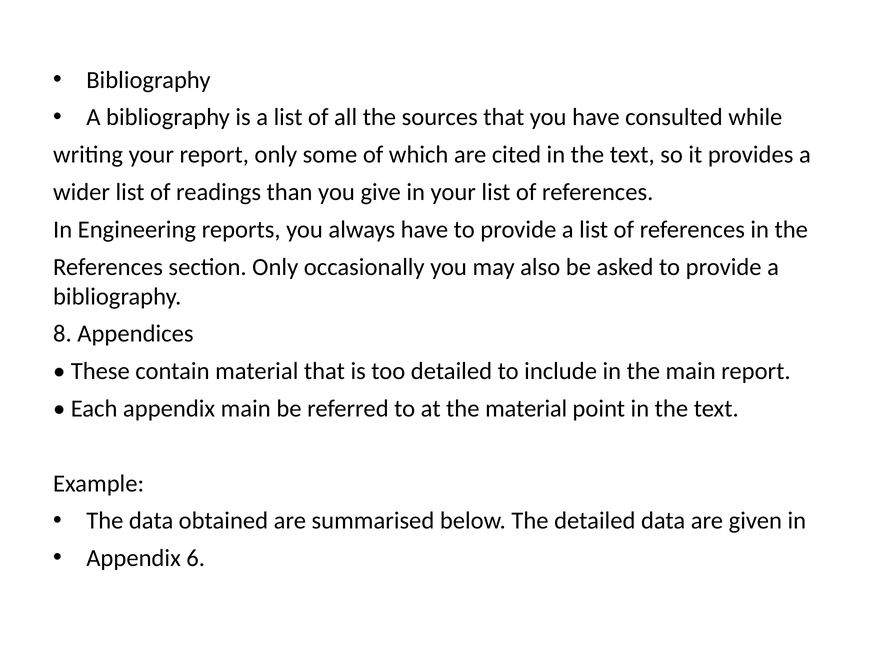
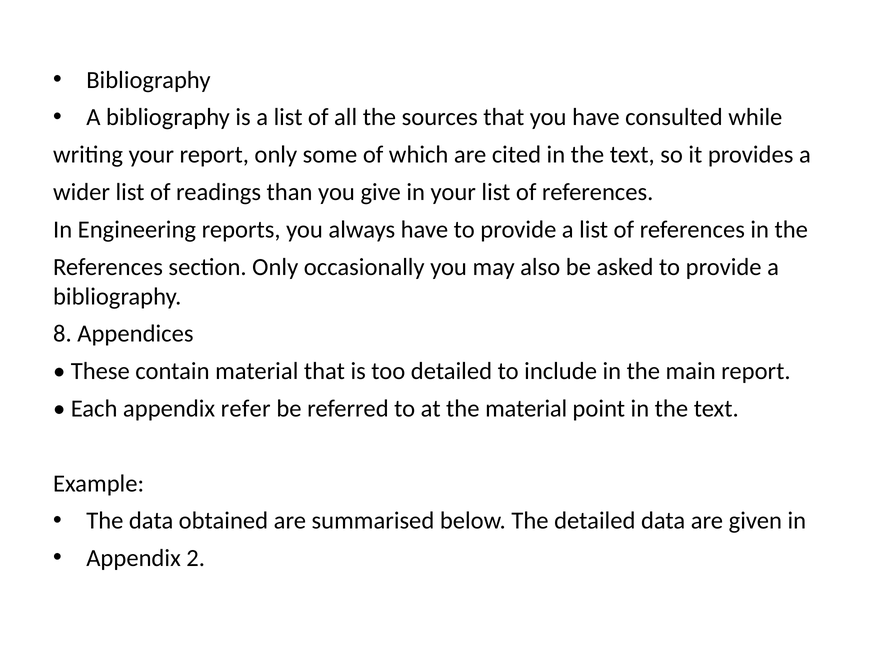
appendix main: main -> refer
6: 6 -> 2
